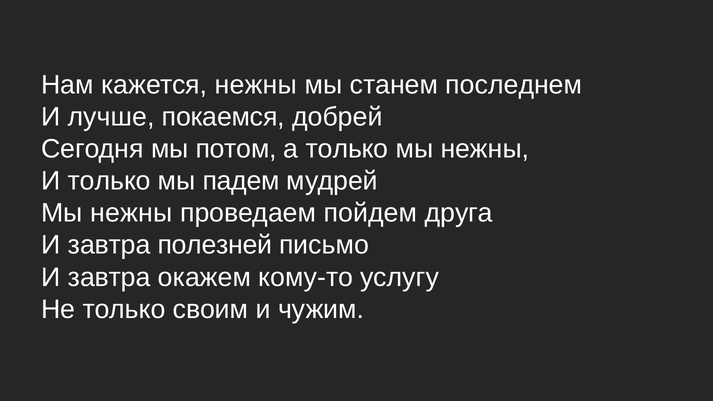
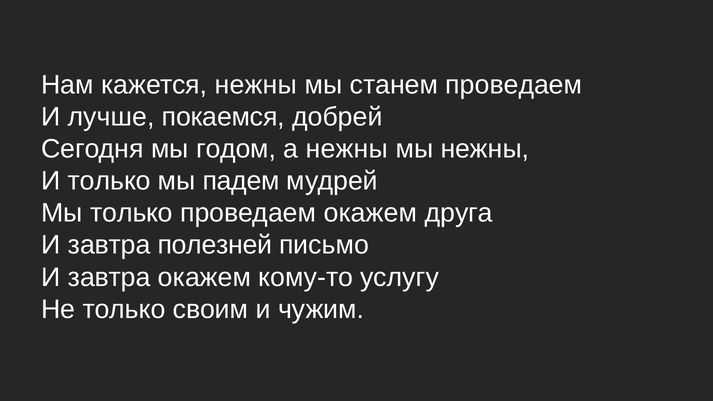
станем последнем: последнем -> проведаем
потом: потом -> годом
а только: только -> нежны
нежны at (131, 213): нежны -> только
проведаем пойдем: пойдем -> окажем
